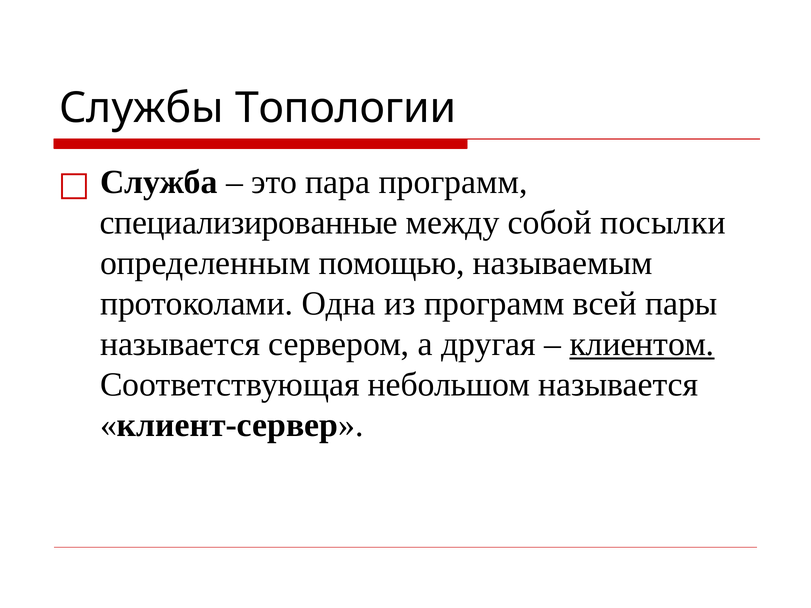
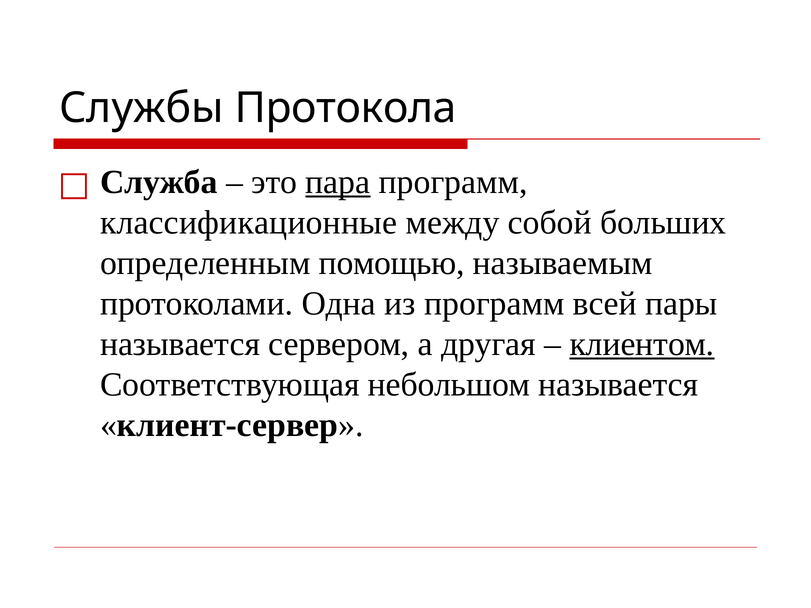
Топологии: Топологии -> Протокола
пара underline: none -> present
специализированные: специализированные -> классификационные
посылки: посылки -> больших
